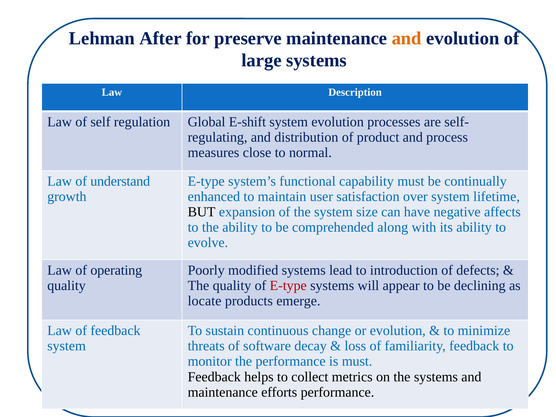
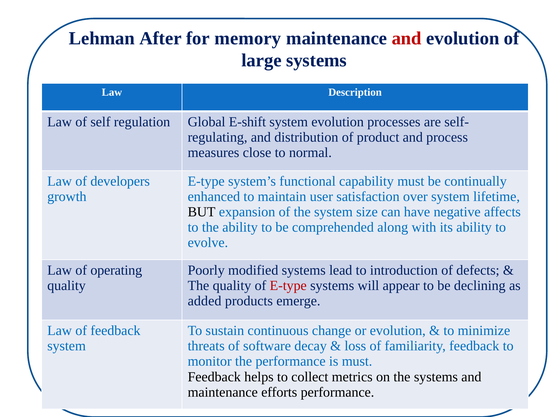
preserve: preserve -> memory
and at (407, 38) colour: orange -> red
understand: understand -> developers
locate: locate -> added
